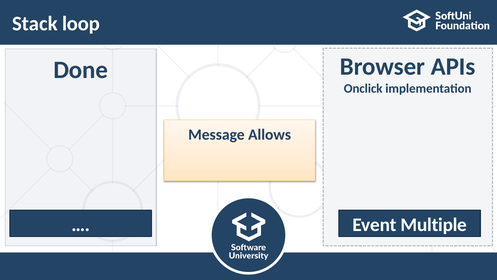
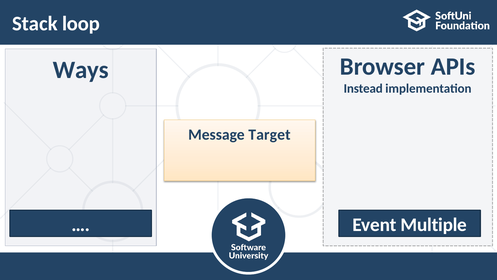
Done: Done -> Ways
Onclick: Onclick -> Instead
Allows: Allows -> Target
